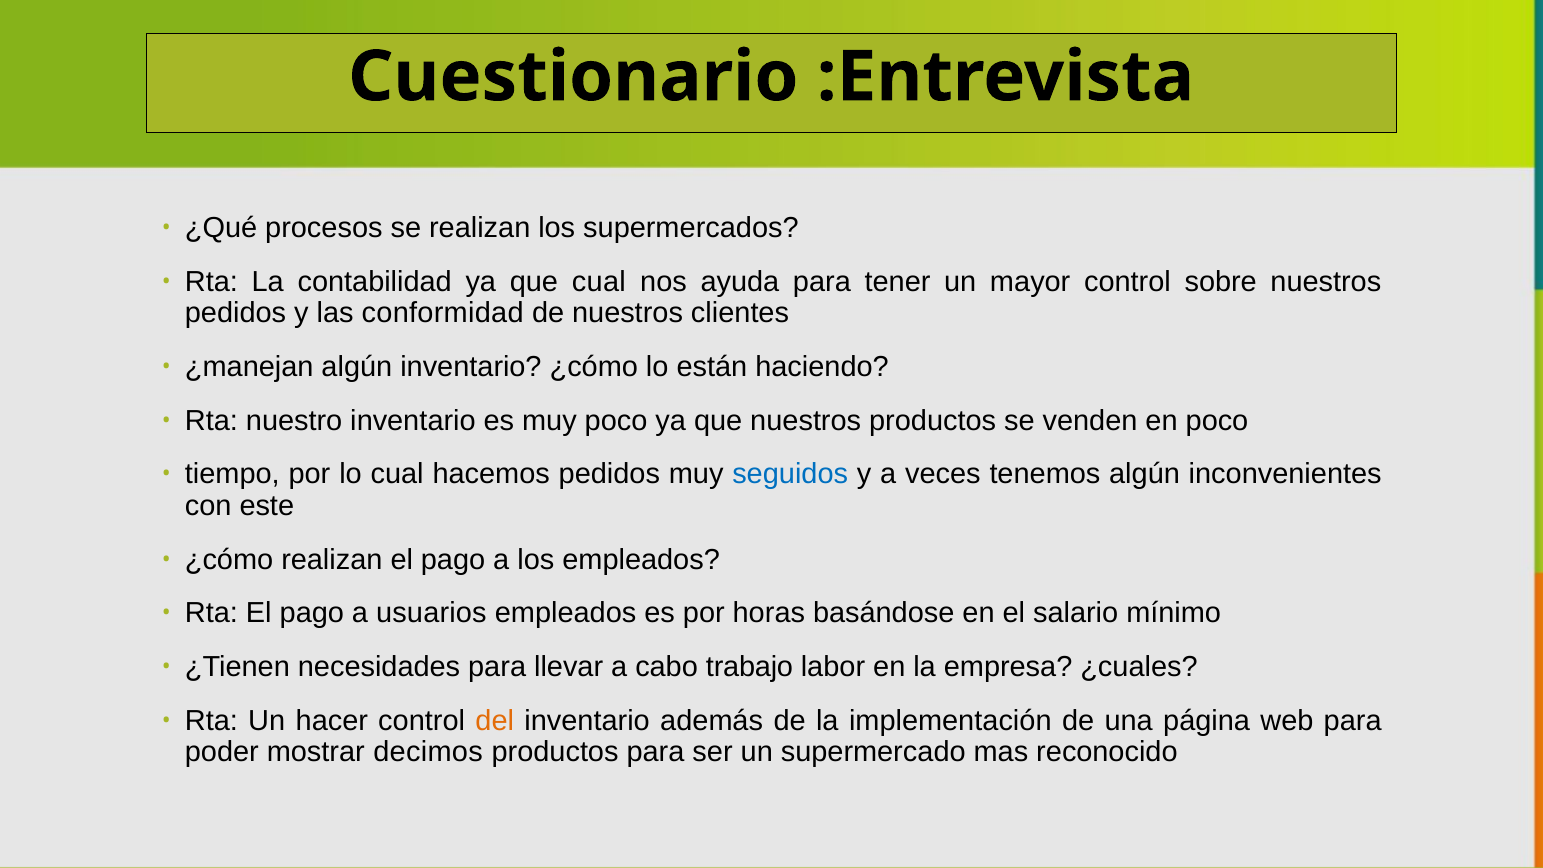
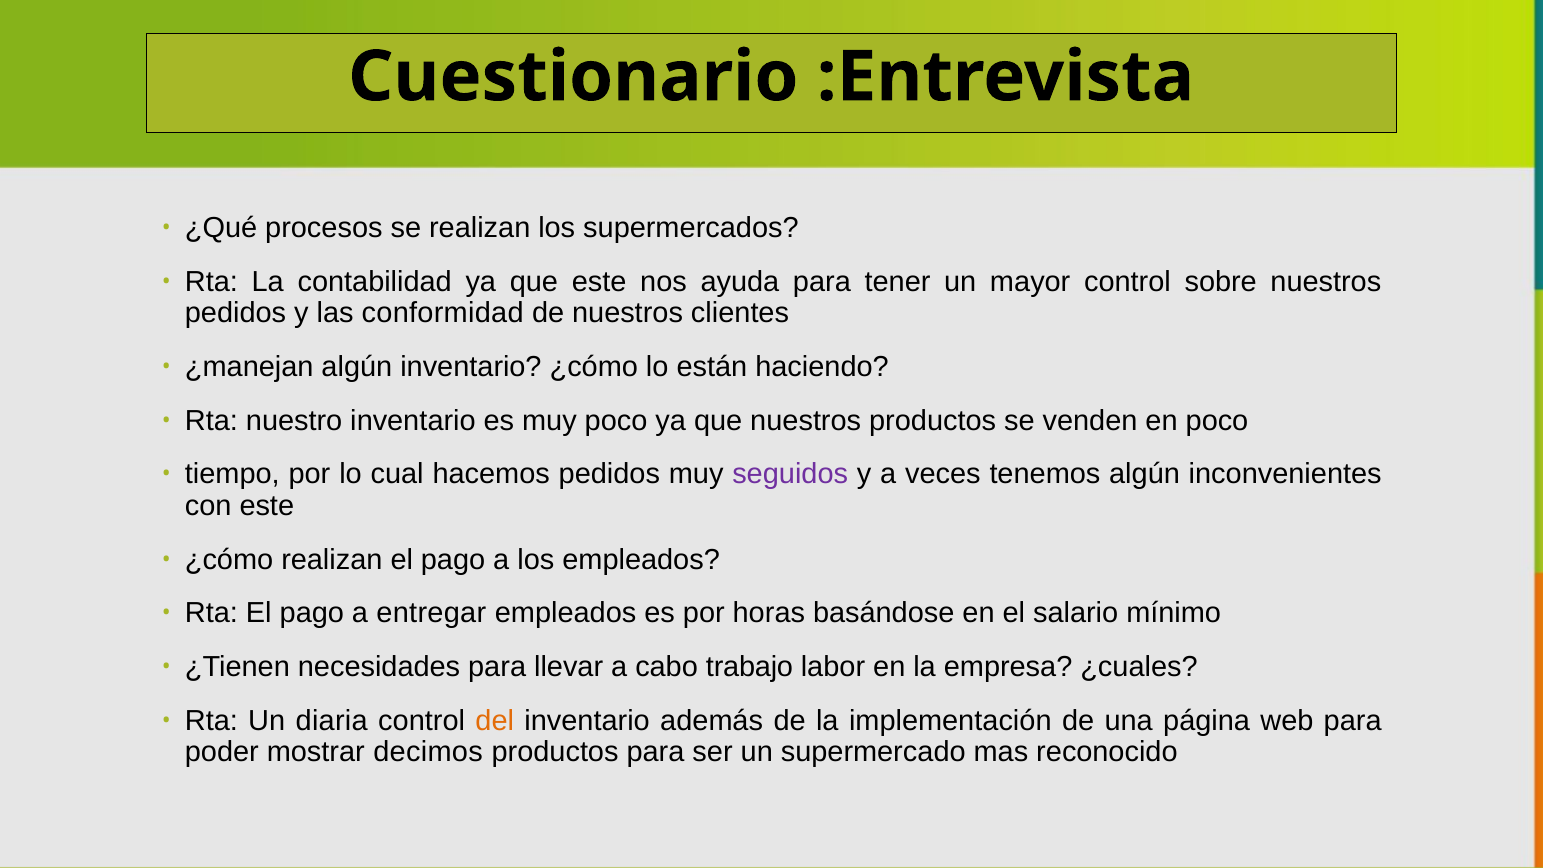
que cual: cual -> este
seguidos colour: blue -> purple
usuarios: usuarios -> entregar
hacer: hacer -> diaria
